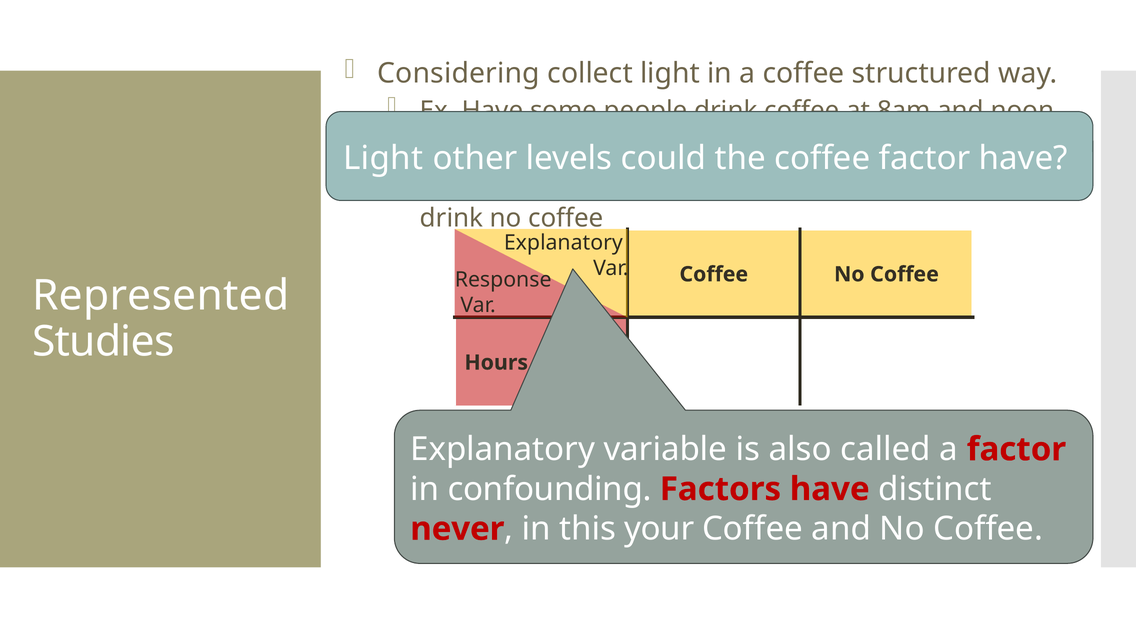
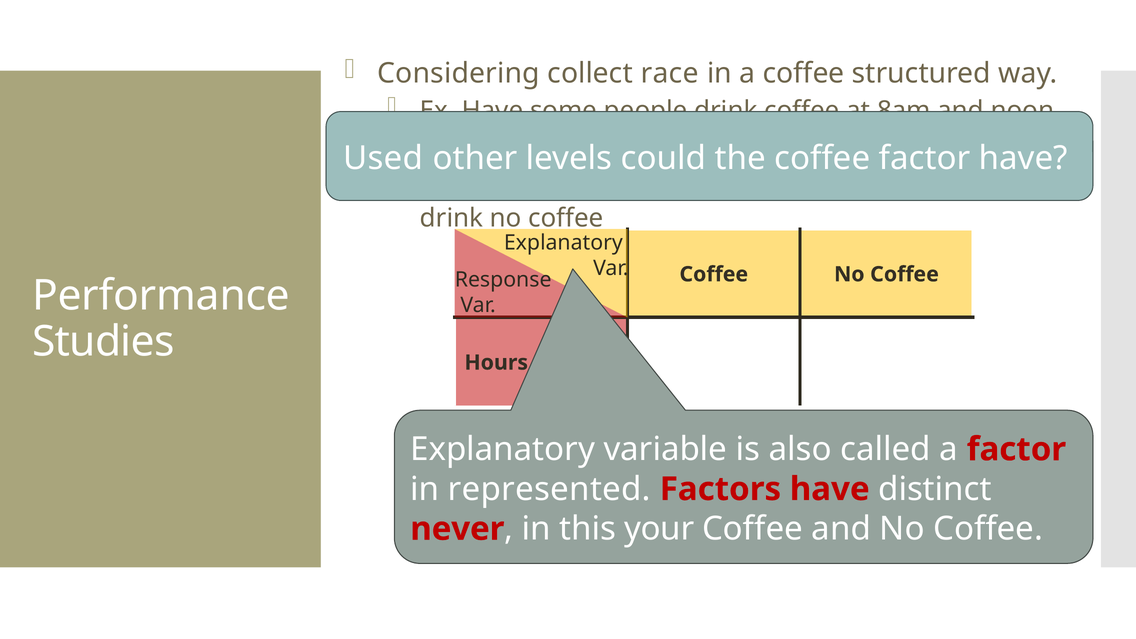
collect light: light -> race
Light at (383, 158): Light -> Used
Represented: Represented -> Performance
confounding: confounding -> represented
